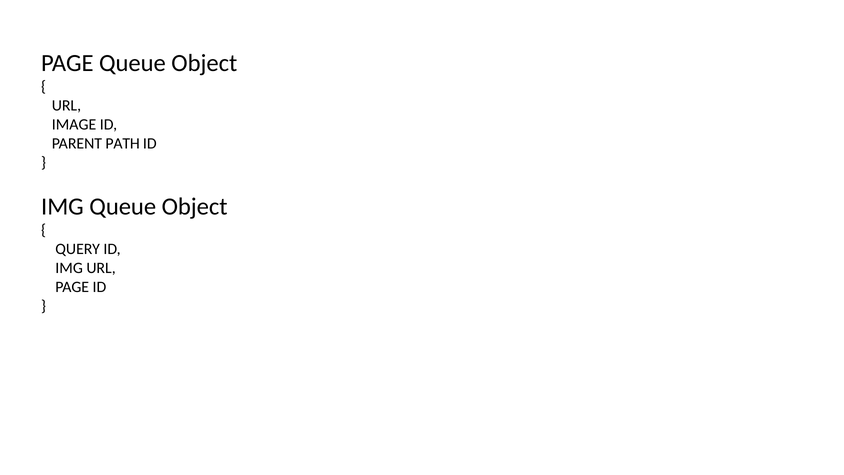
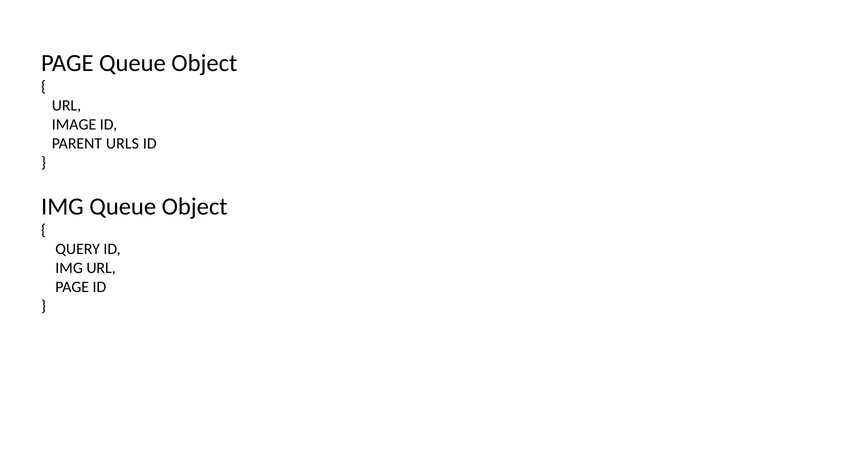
PATH: PATH -> URLS
